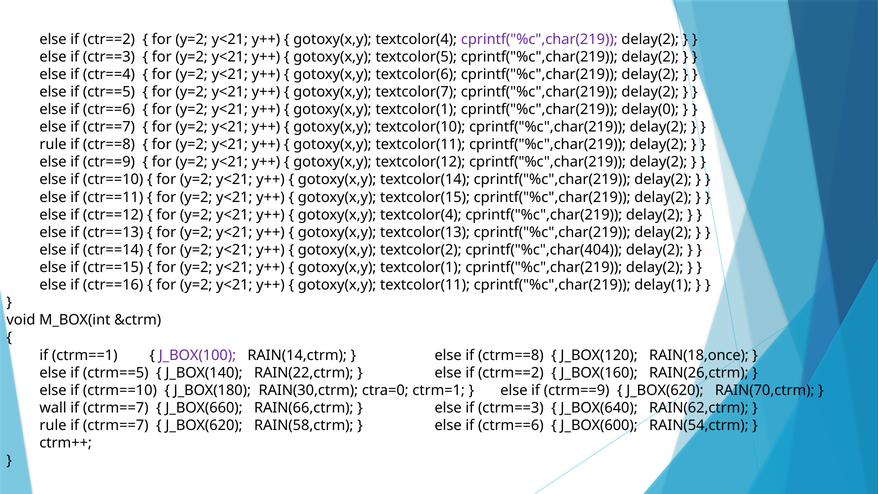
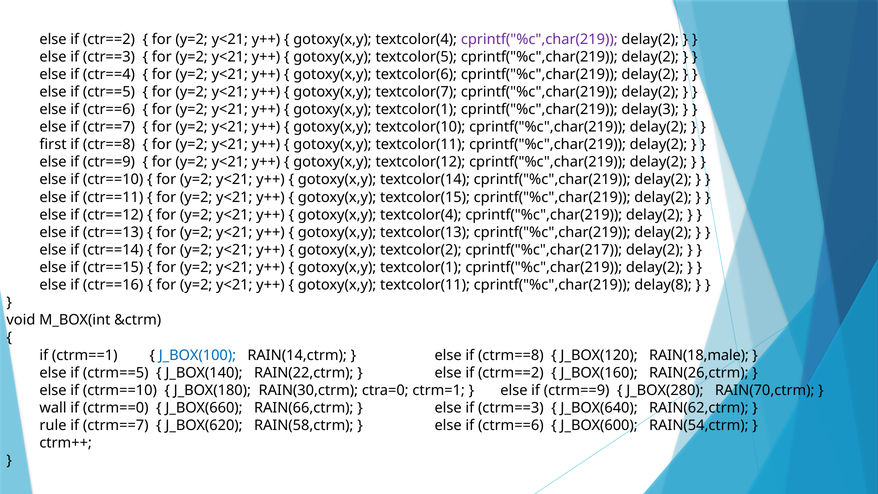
delay(0: delay(0 -> delay(3
rule at (53, 145): rule -> first
cprintf("%c",char(404: cprintf("%c",char(404 -> cprintf("%c",char(217
delay(1: delay(1 -> delay(8
J_BOX(100 colour: purple -> blue
RAIN(18,once: RAIN(18,once -> RAIN(18,male
J_BOX(620 at (665, 390): J_BOX(620 -> J_BOX(280
ctrm==7 at (116, 408): ctrm==7 -> ctrm==0
